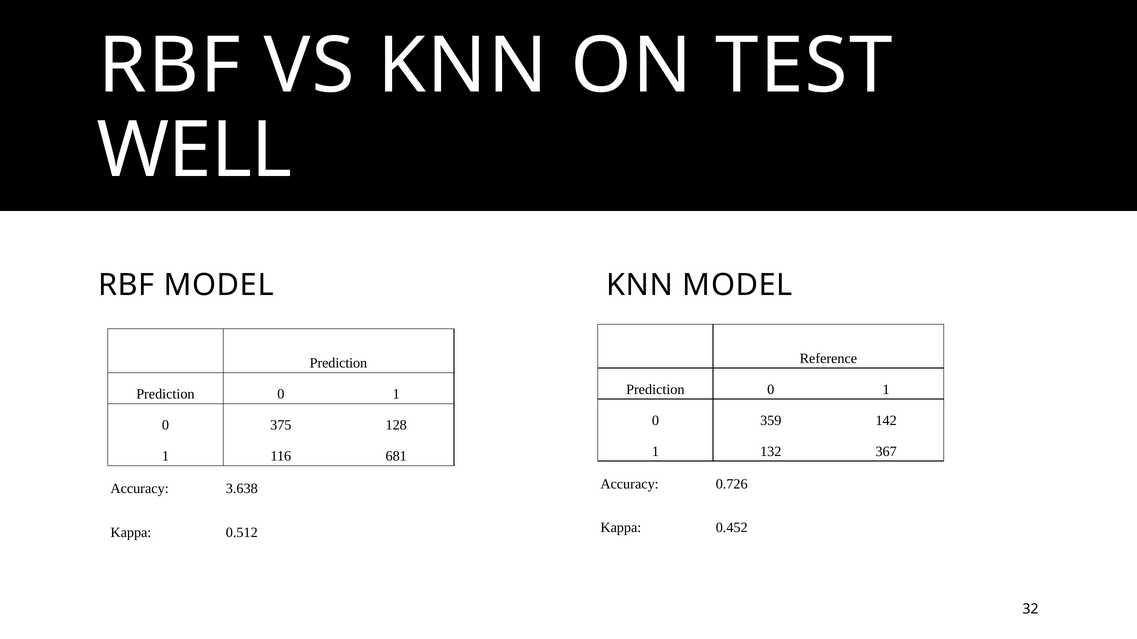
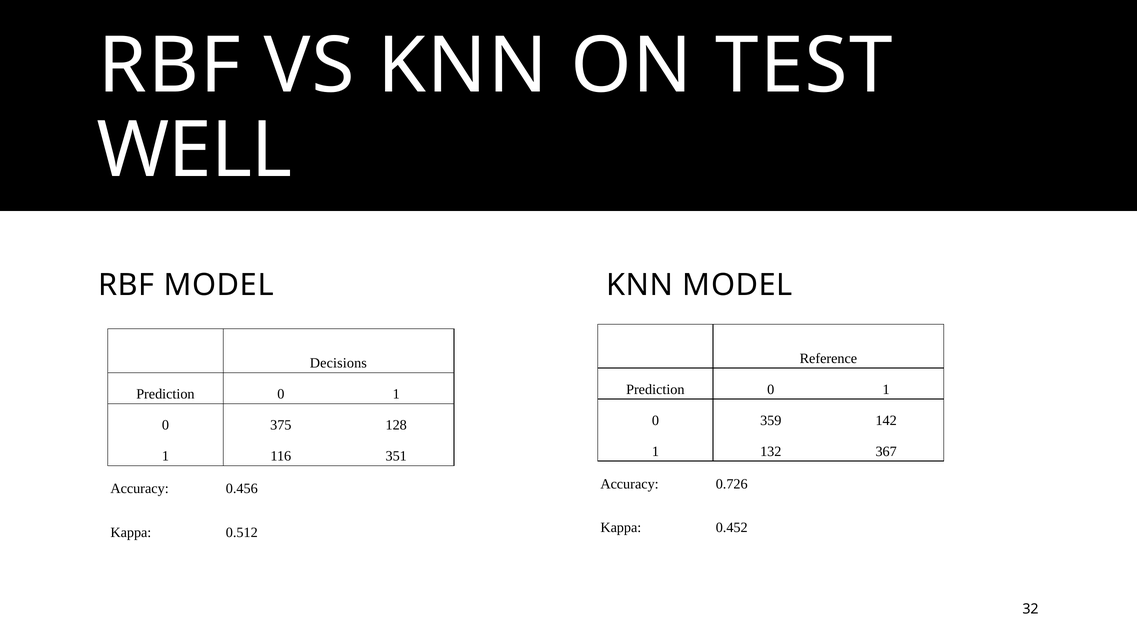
Prediction at (338, 363): Prediction -> Decisions
681: 681 -> 351
3.638: 3.638 -> 0.456
